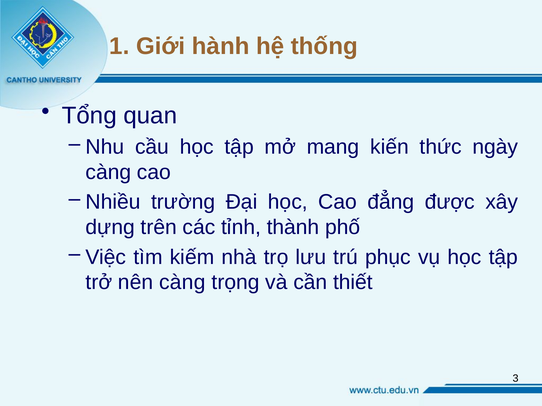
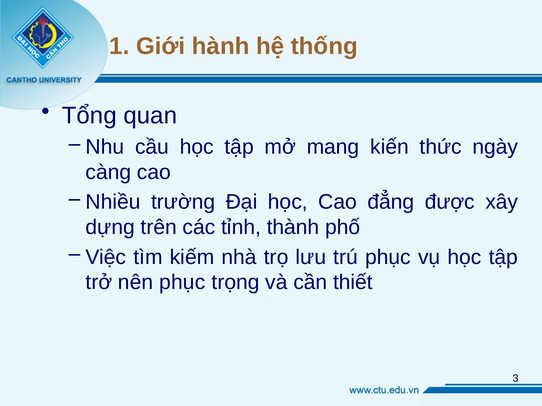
nên càng: càng -> phục
